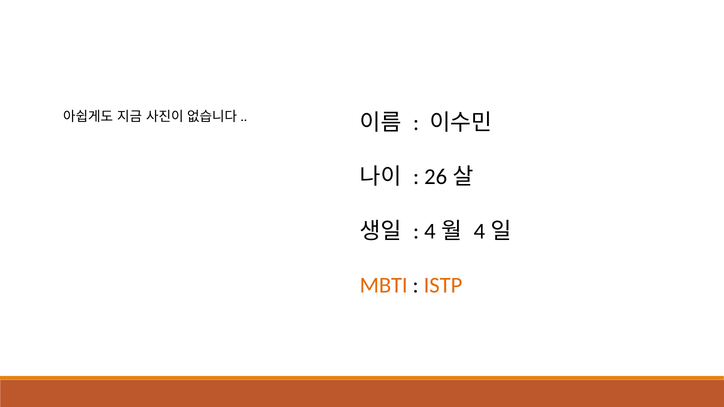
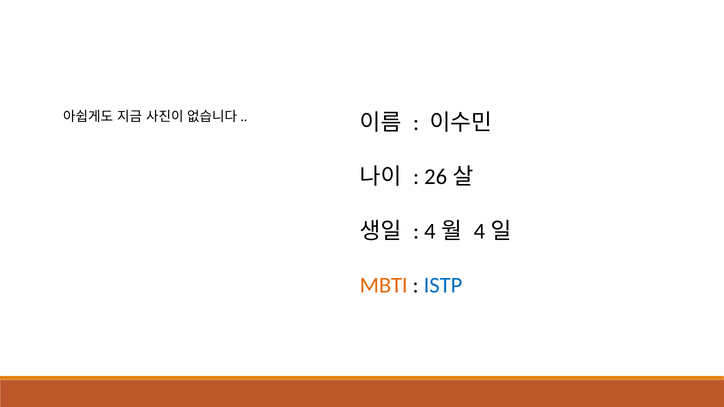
ISTP colour: orange -> blue
